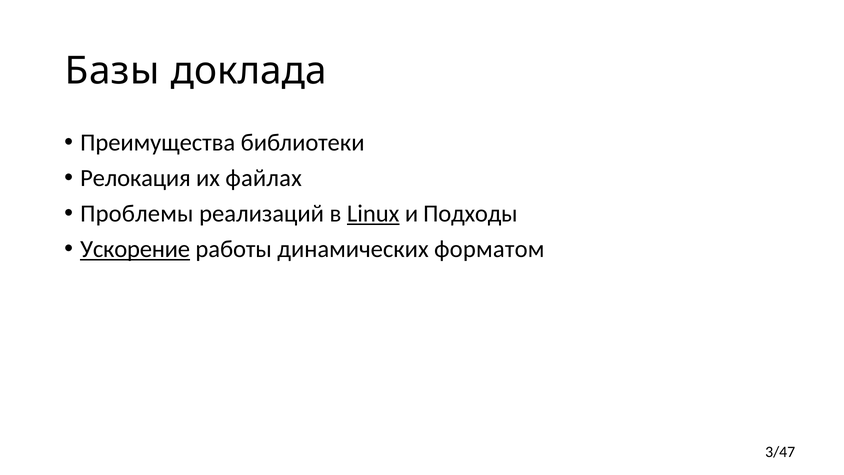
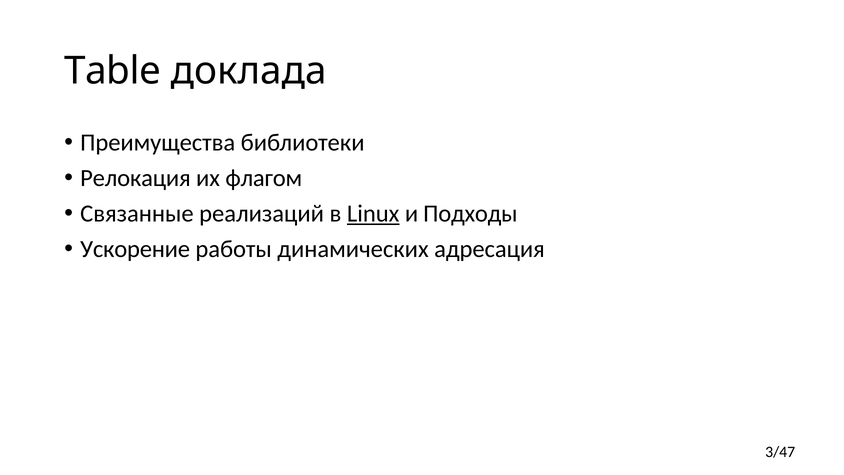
Базы: Базы -> Table
файлах: файлах -> флагом
Проблемы: Проблемы -> Связанные
Ускорение underline: present -> none
форматом: форматом -> адресация
